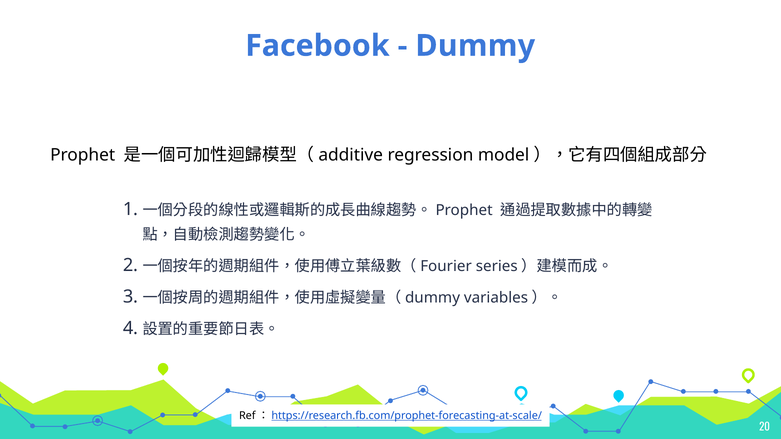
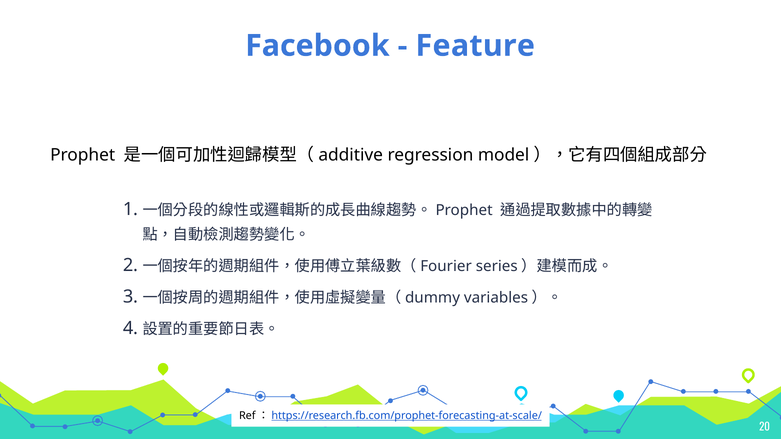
Dummy: Dummy -> Feature
